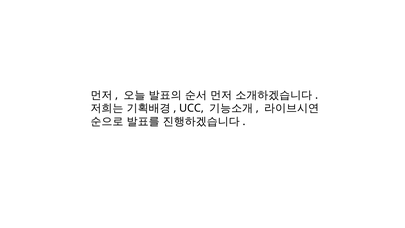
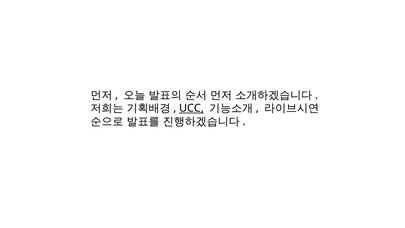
UCC underline: none -> present
